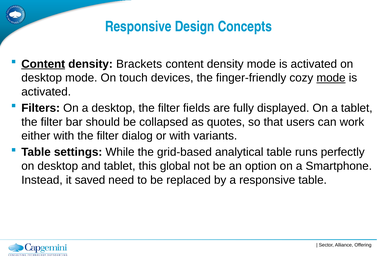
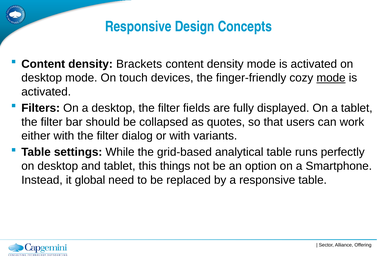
Content at (43, 64) underline: present -> none
global: global -> things
saved: saved -> global
